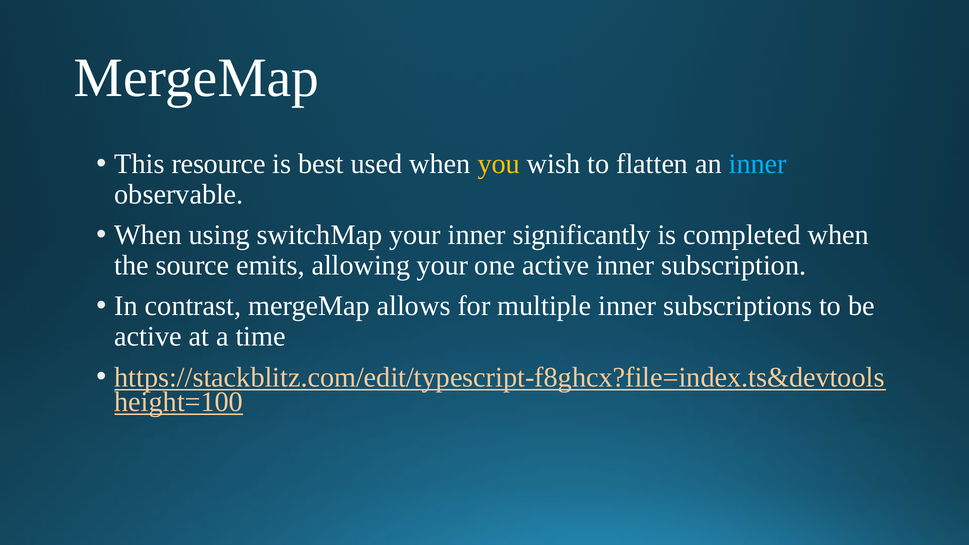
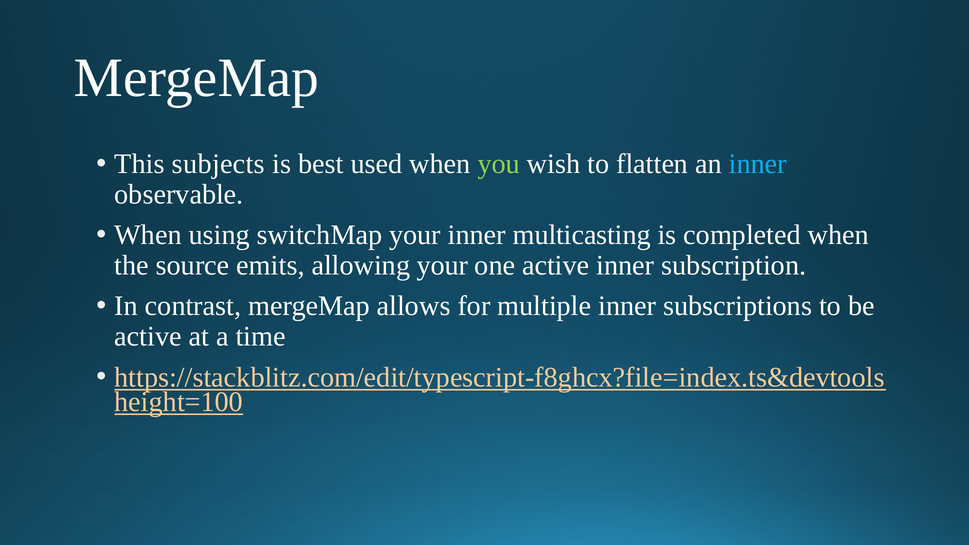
resource: resource -> subjects
you colour: yellow -> light green
significantly: significantly -> multicasting
